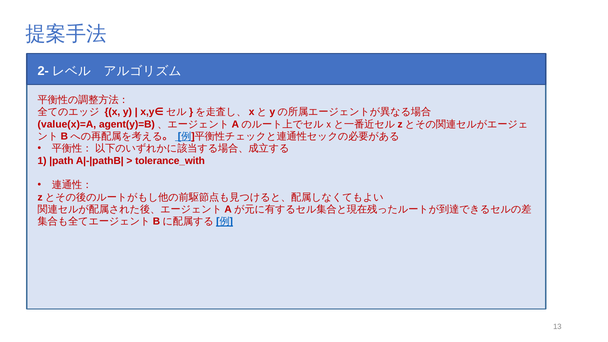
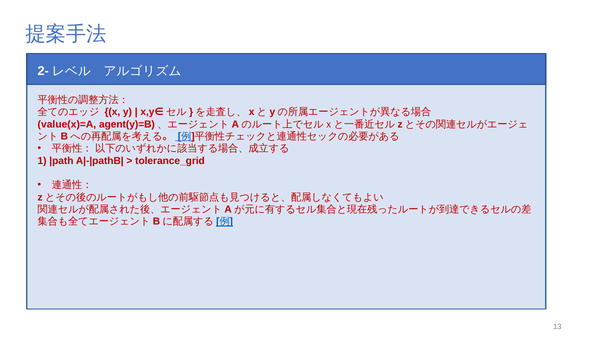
tolerance_with: tolerance_with -> tolerance_grid
